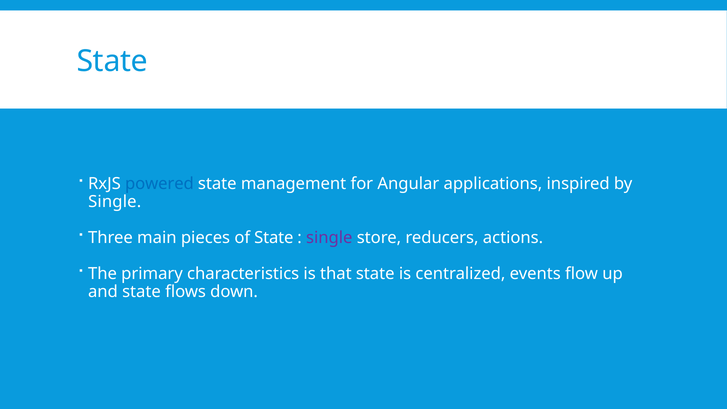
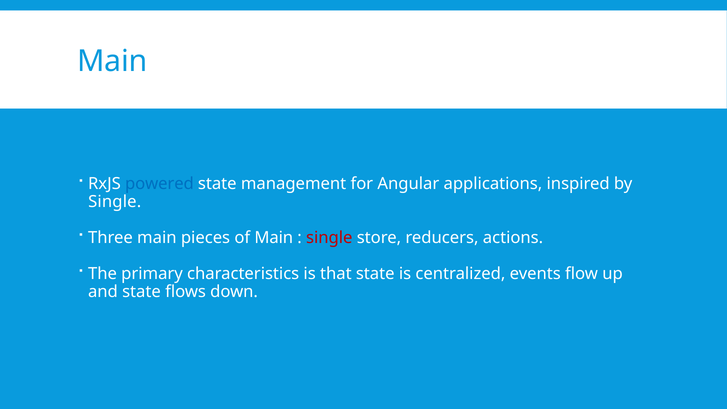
State at (112, 61): State -> Main
of State: State -> Main
single at (329, 238) colour: purple -> red
